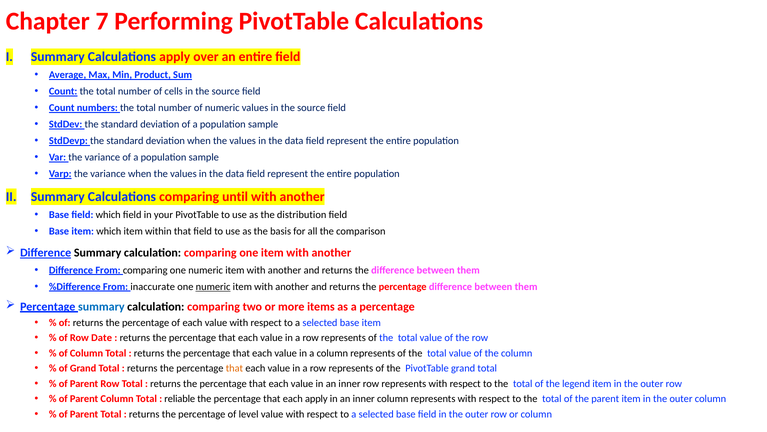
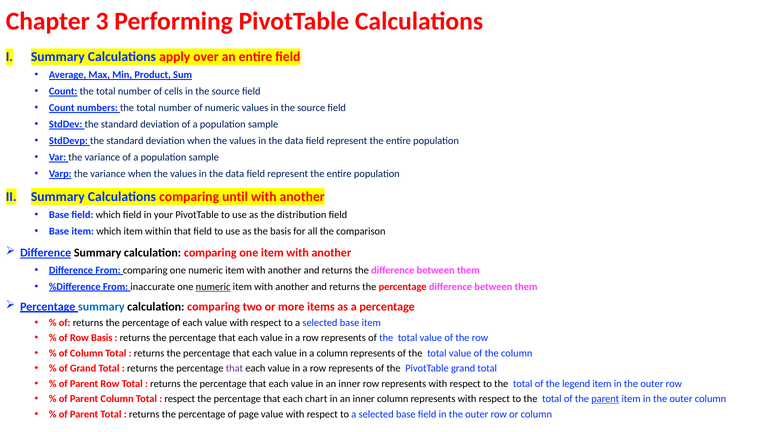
7: 7 -> 3
Row Date: Date -> Basis
that at (234, 368) colour: orange -> purple
reliable at (180, 398): reliable -> respect
each apply: apply -> chart
parent at (605, 398) underline: none -> present
level: level -> page
